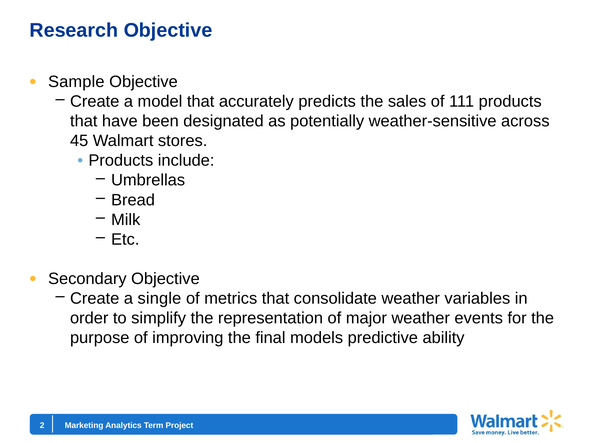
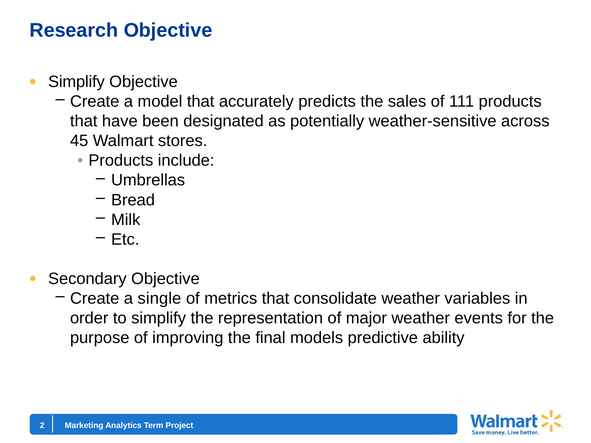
Sample at (76, 82): Sample -> Simplify
